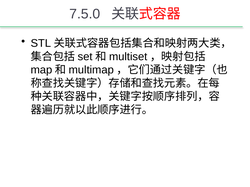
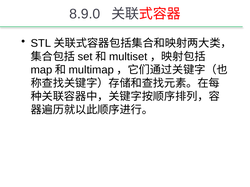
7.5.0: 7.5.0 -> 8.9.0
